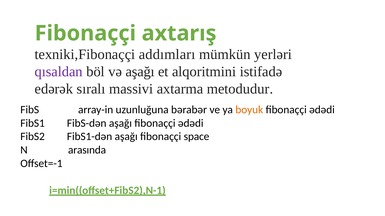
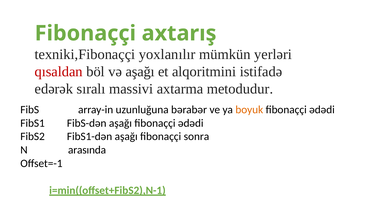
addımları: addımları -> yoxlanılır
qısaldan colour: purple -> red
space: space -> sonra
